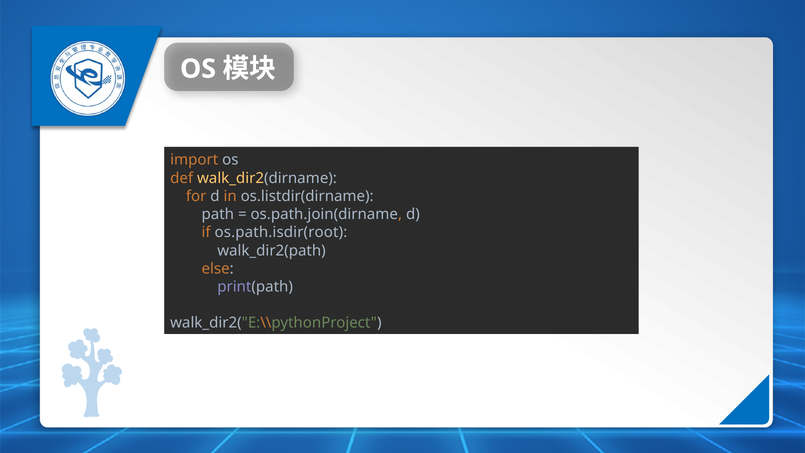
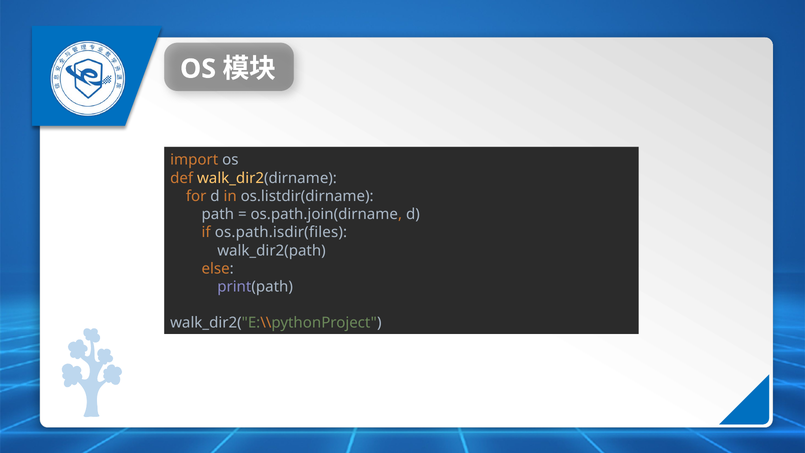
os.path.isdir(root: os.path.isdir(root -> os.path.isdir(files
